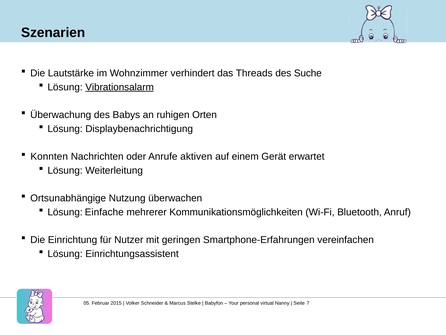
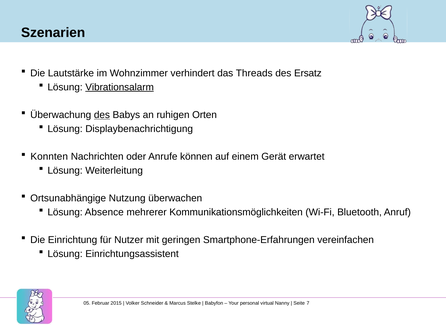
Suche: Suche -> Ersatz
des at (102, 115) underline: none -> present
aktiven: aktiven -> können
Einfache: Einfache -> Absence
